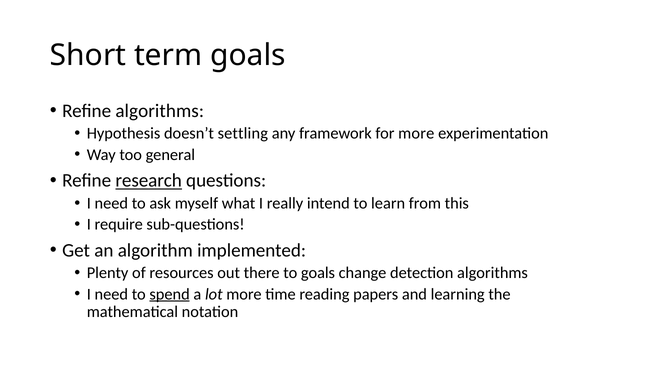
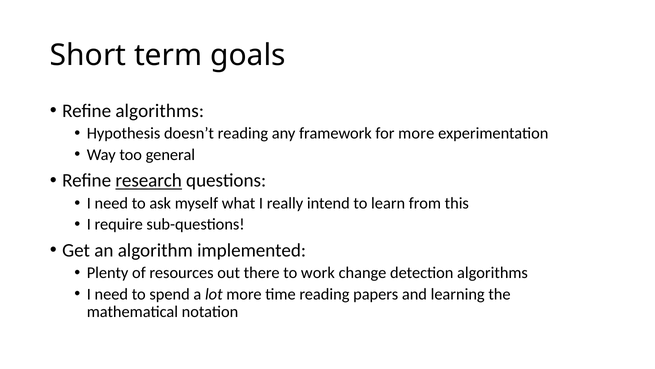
doesn’t settling: settling -> reading
to goals: goals -> work
spend underline: present -> none
